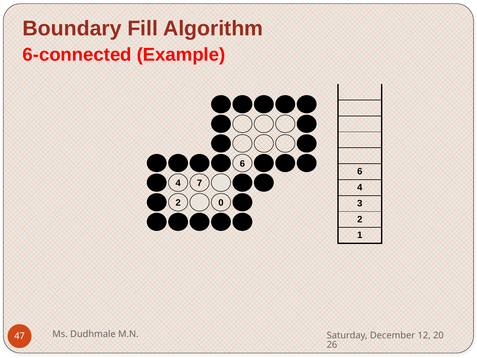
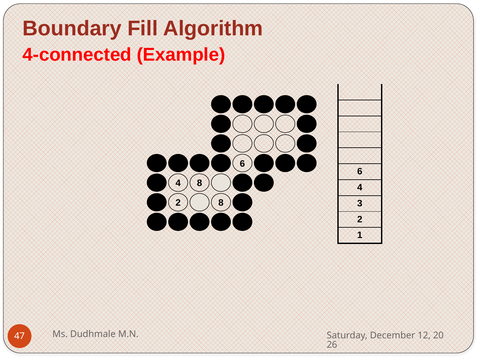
6-connected: 6-connected -> 4-connected
4 7: 7 -> 8
2 0: 0 -> 8
